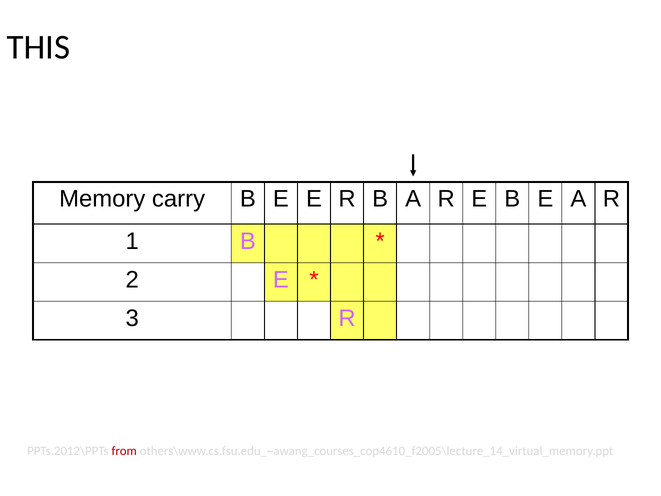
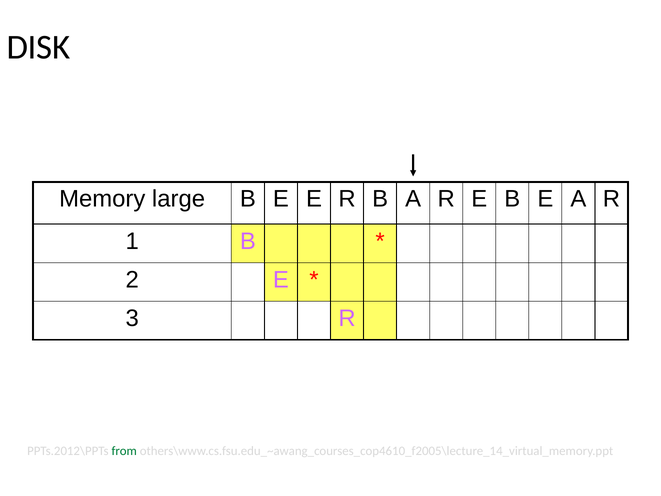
THIS: THIS -> DISK
carry: carry -> large
from colour: red -> green
